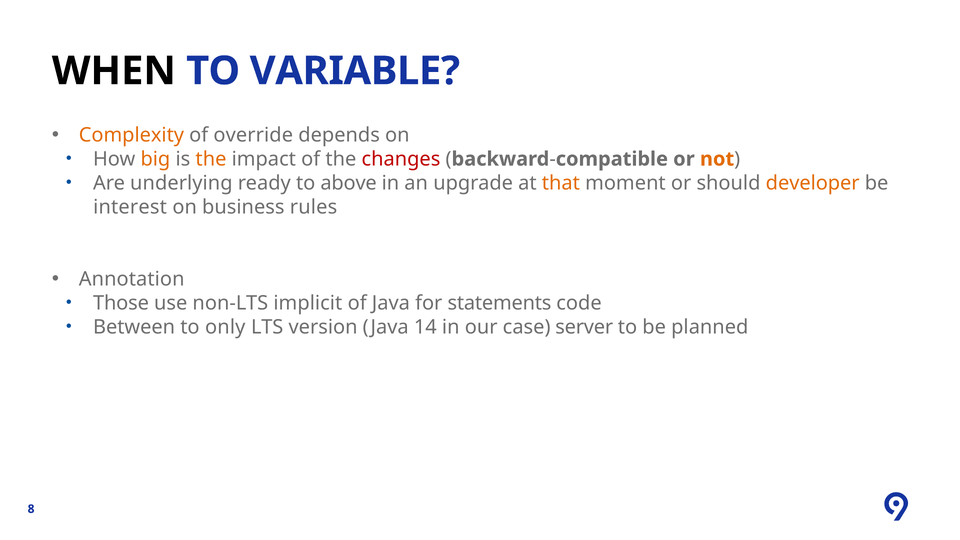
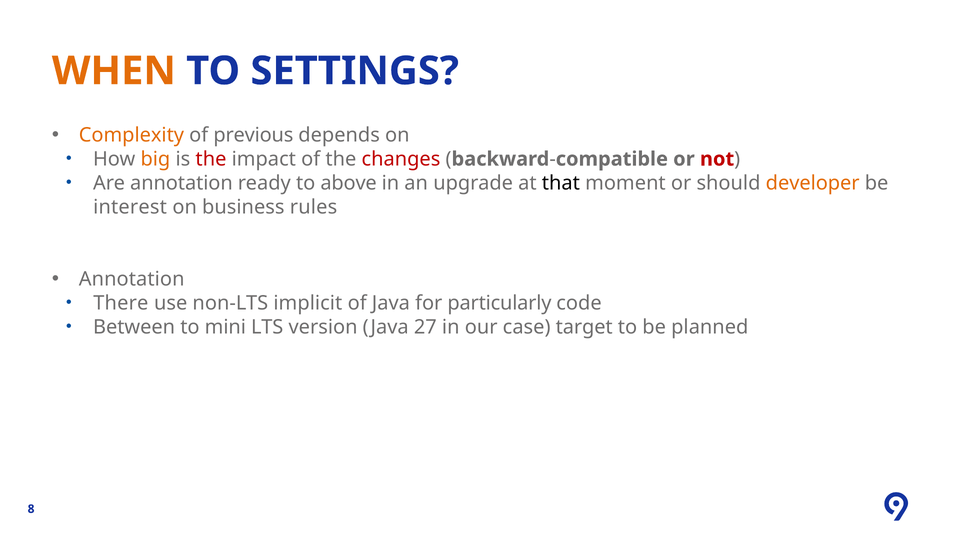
WHEN colour: black -> orange
VARIABLE: VARIABLE -> SETTINGS
override: override -> previous
the at (211, 159) colour: orange -> red
not colour: orange -> red
Are underlying: underlying -> annotation
that colour: orange -> black
Those: Those -> There
statements: statements -> particularly
only: only -> mini
14: 14 -> 27
server: server -> target
